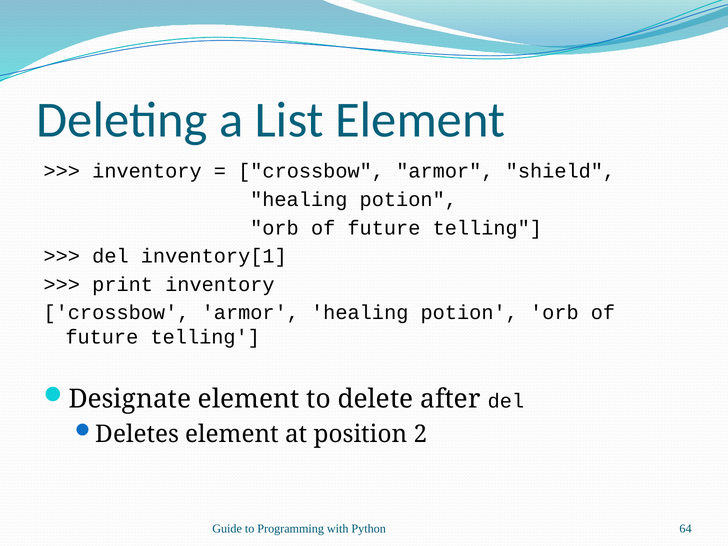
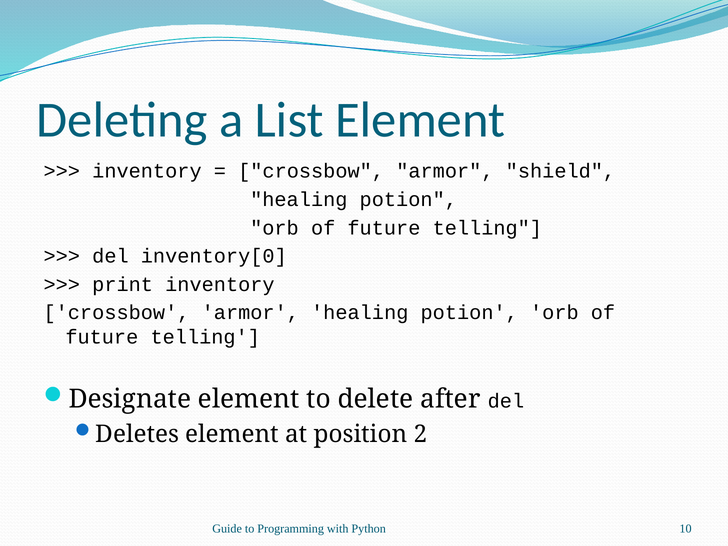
inventory[1: inventory[1 -> inventory[0
64: 64 -> 10
